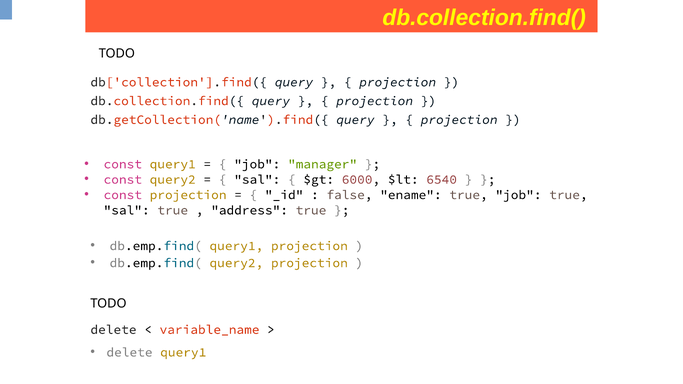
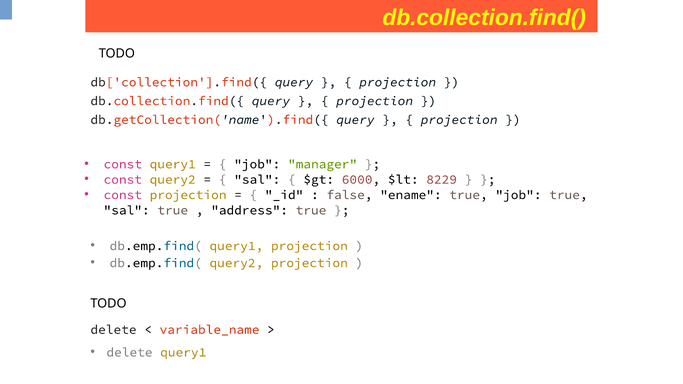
6540: 6540 -> 8229
